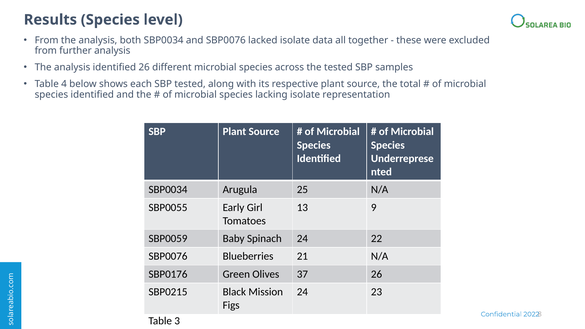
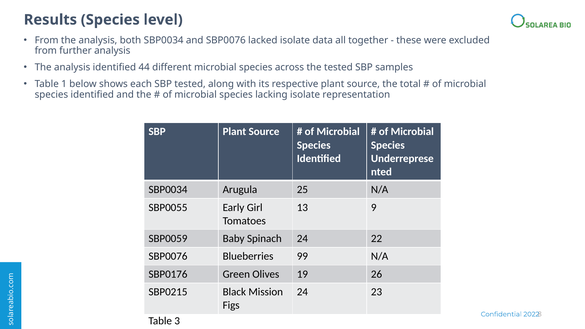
identified 26: 26 -> 44
4: 4 -> 1
21: 21 -> 99
37: 37 -> 19
